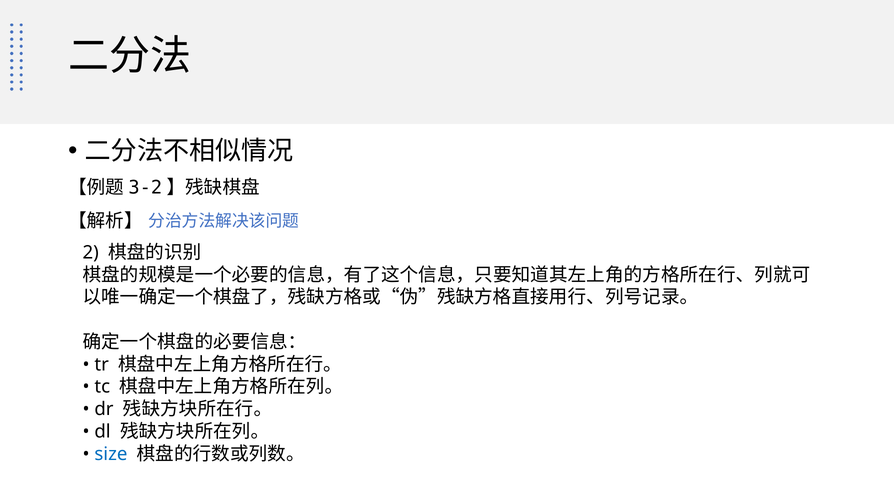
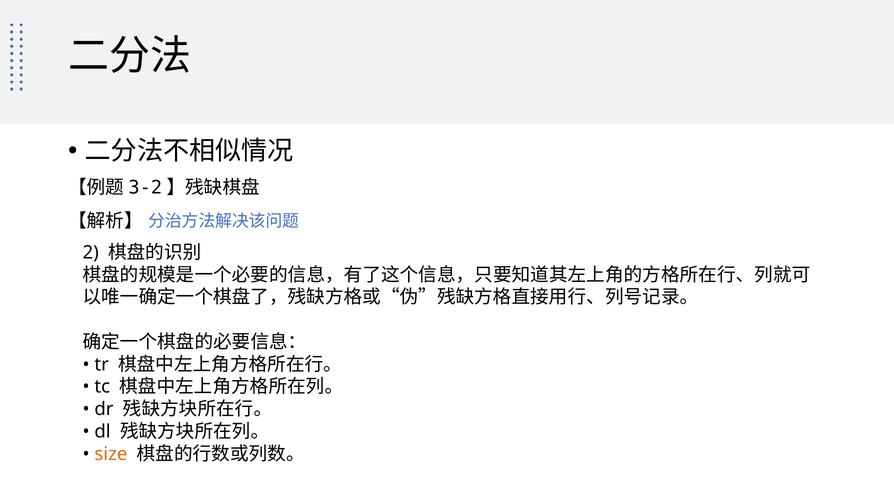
size colour: blue -> orange
